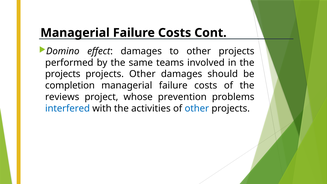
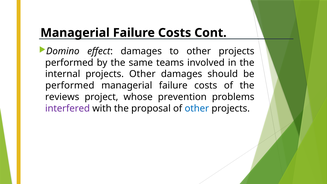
projects at (63, 74): projects -> internal
completion at (70, 85): completion -> performed
interfered colour: blue -> purple
activities: activities -> proposal
